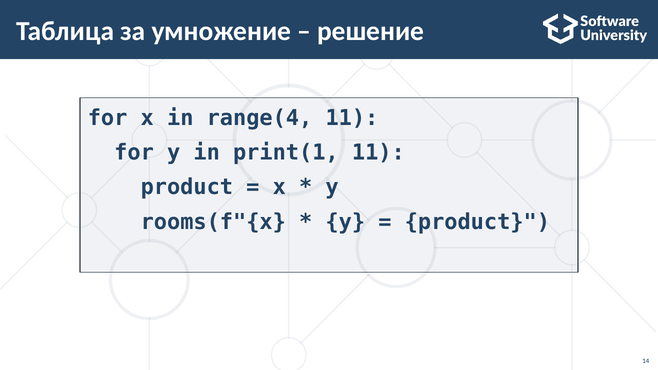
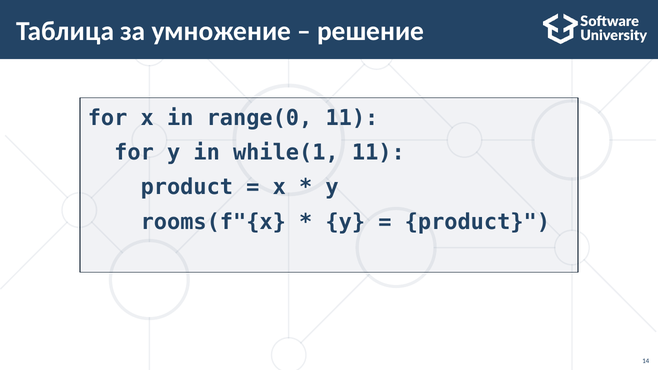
range(4: range(4 -> range(0
print(1: print(1 -> while(1
